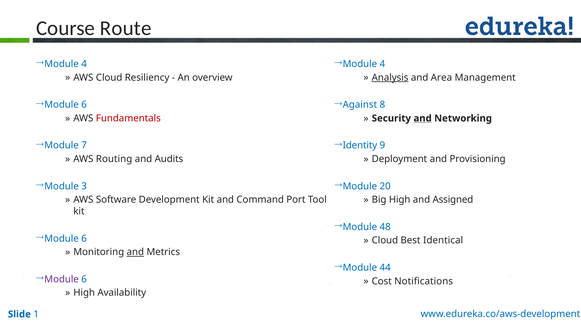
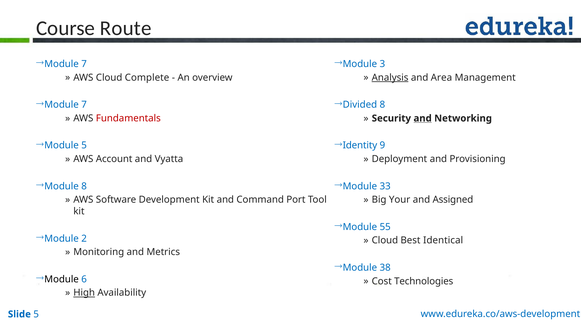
4 at (84, 64): 4 -> 7
4 at (382, 64): 4 -> 3
Resiliency: Resiliency -> Complete
6 at (84, 105): 6 -> 7
Against: Against -> Divided
Module 7: 7 -> 5
Routing: Routing -> Account
Audits: Audits -> Vyatta
Module 3: 3 -> 8
20: 20 -> 33
Big High: High -> Your
48: 48 -> 55
6 at (84, 238): 6 -> 2
and at (135, 252) underline: present -> none
44: 44 -> 38
Module at (62, 279) colour: purple -> black
Notifications: Notifications -> Technologies
High at (84, 293) underline: none -> present
1 at (36, 314): 1 -> 5
